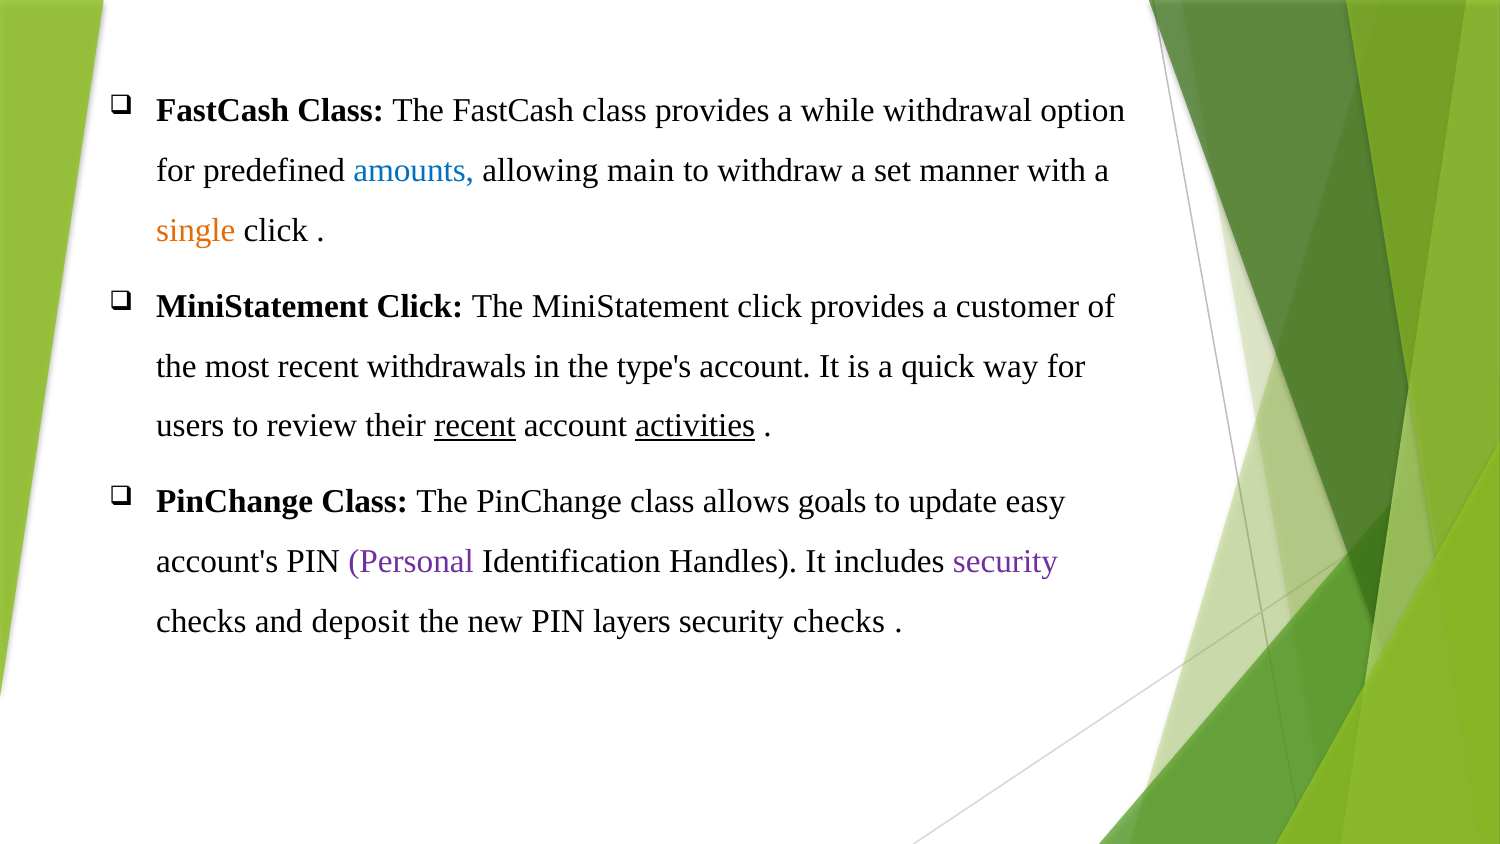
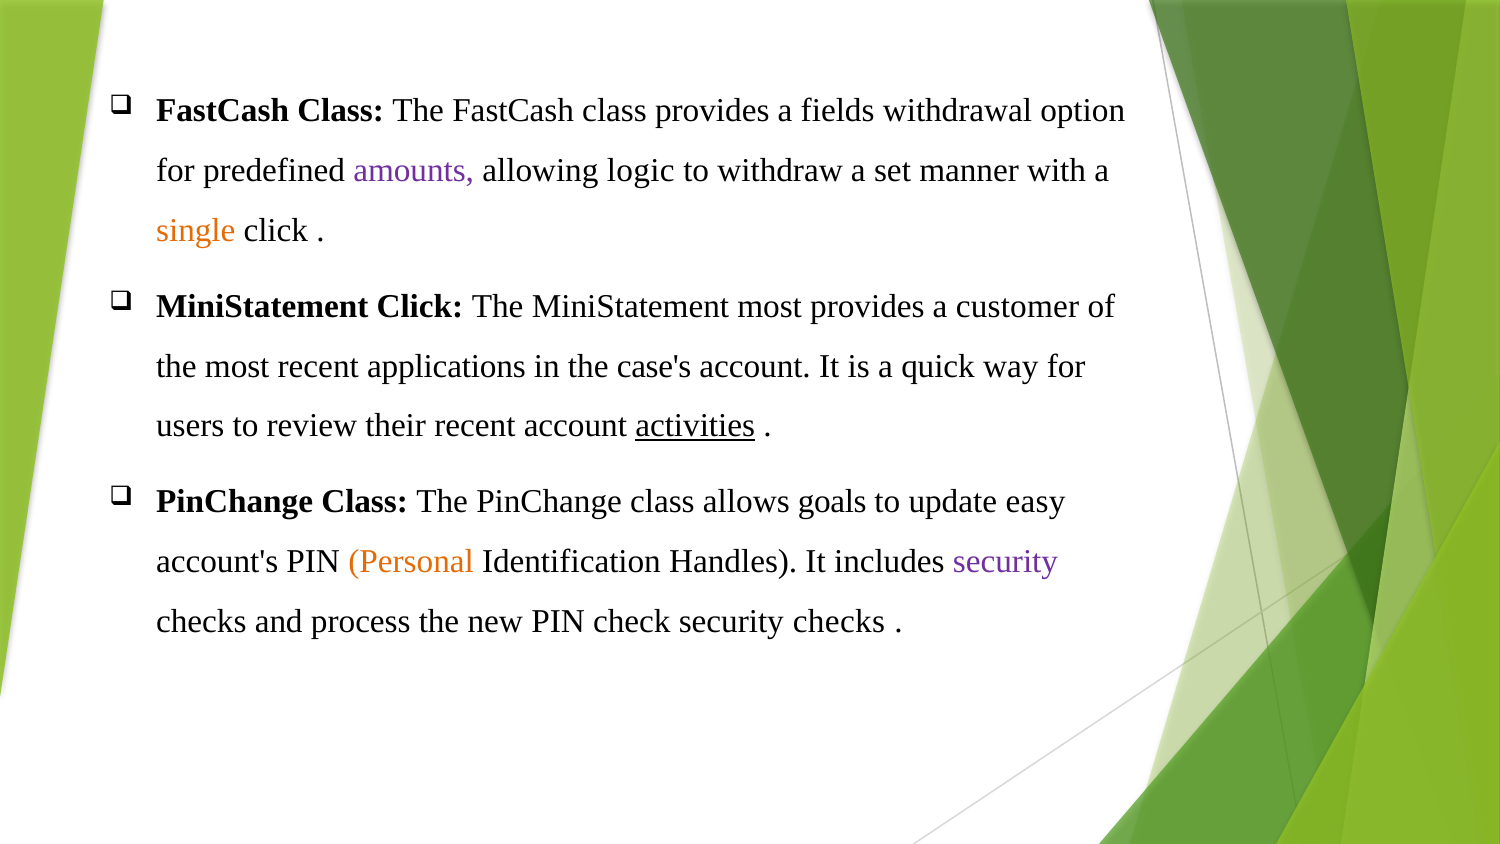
while: while -> fields
amounts colour: blue -> purple
main: main -> logic
The MiniStatement click: click -> most
withdrawals: withdrawals -> applications
type's: type's -> case's
recent at (475, 426) underline: present -> none
Personal colour: purple -> orange
deposit: deposit -> process
layers: layers -> check
